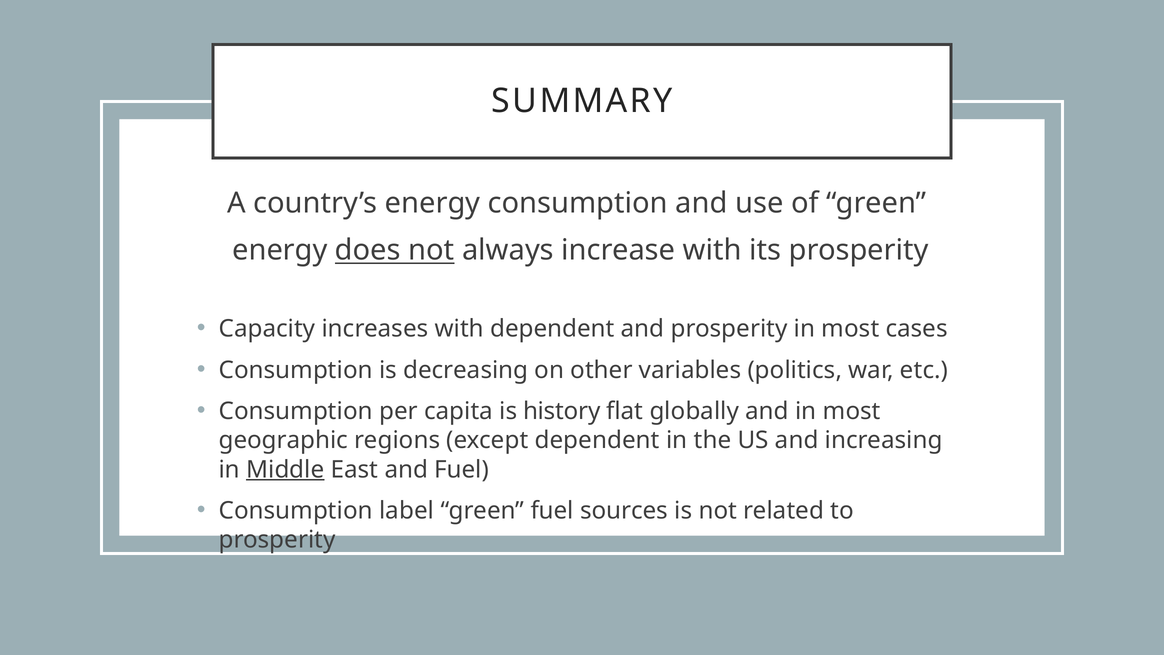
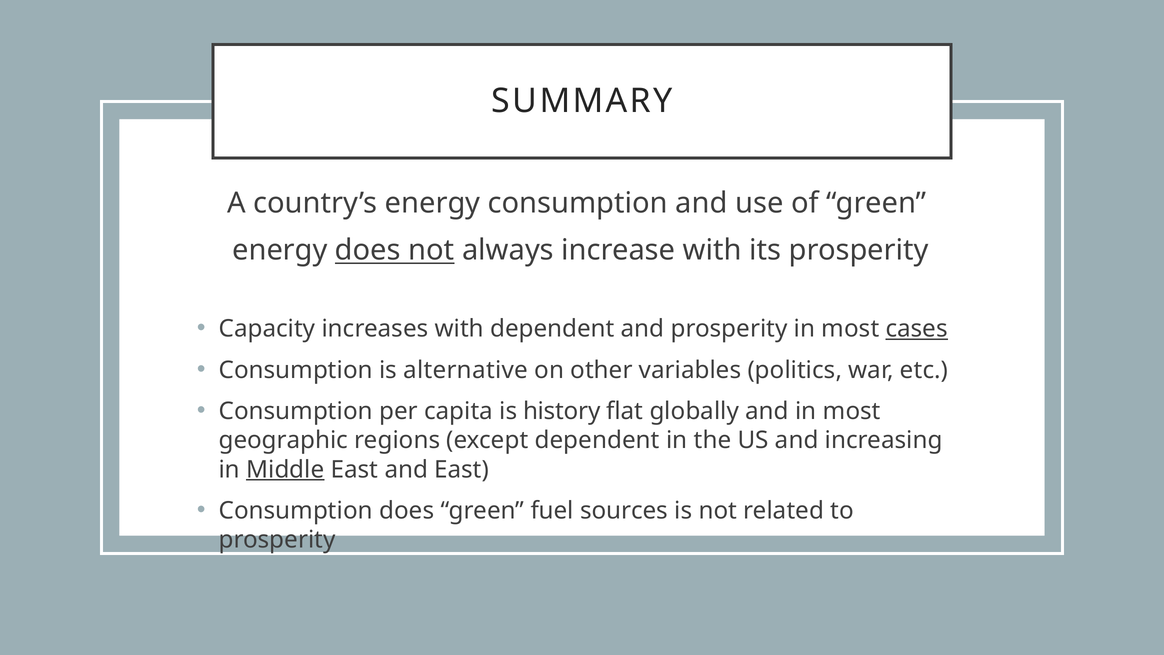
cases underline: none -> present
decreasing: decreasing -> alternative
and Fuel: Fuel -> East
Consumption label: label -> does
